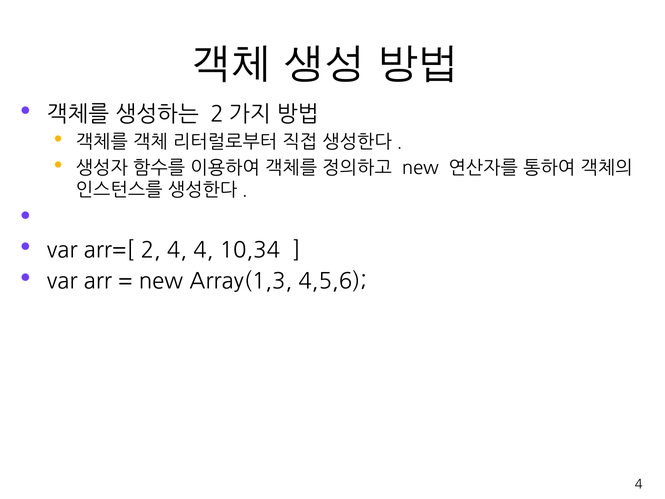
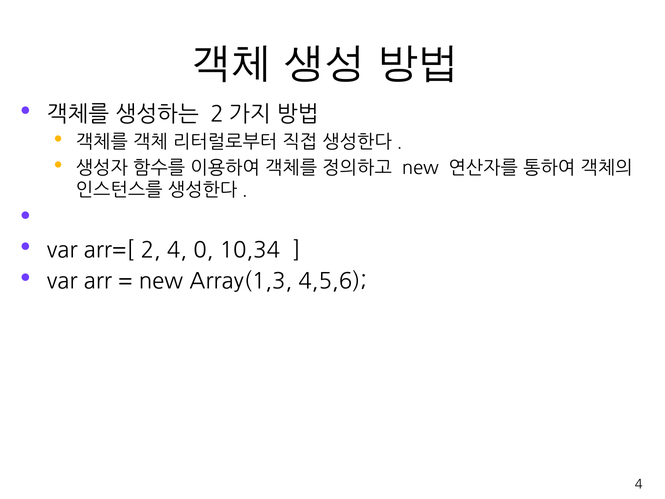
4 4: 4 -> 0
